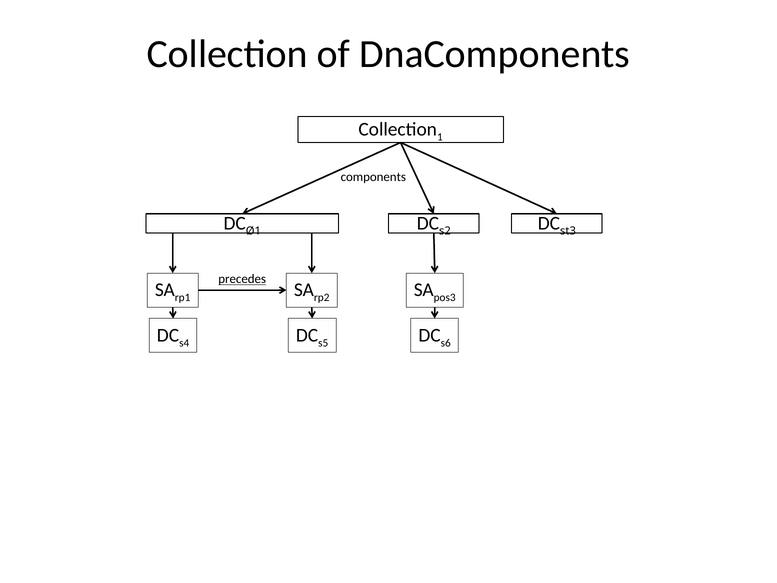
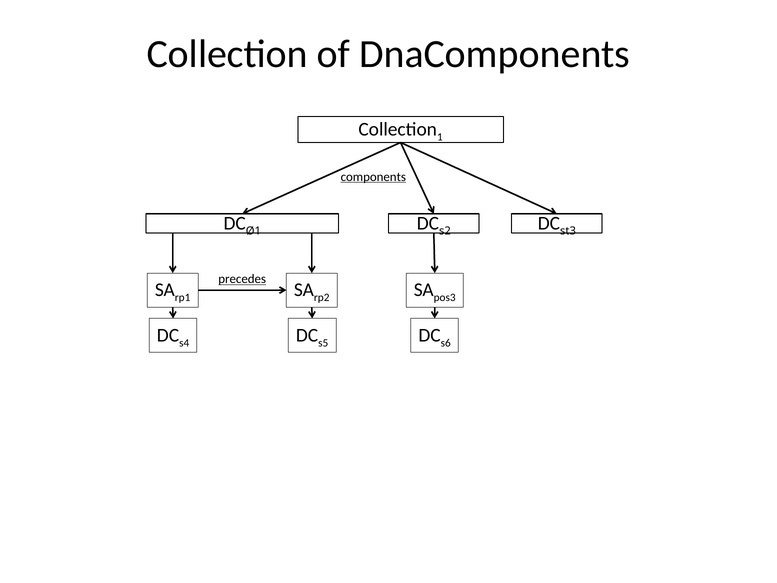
components underline: none -> present
